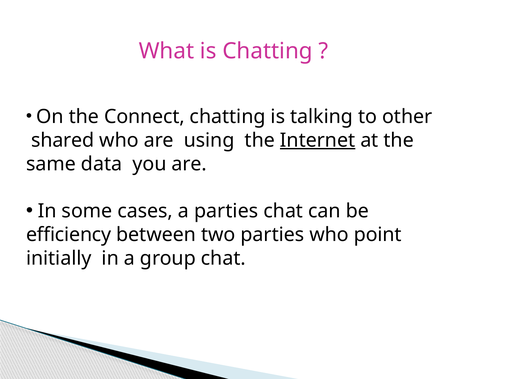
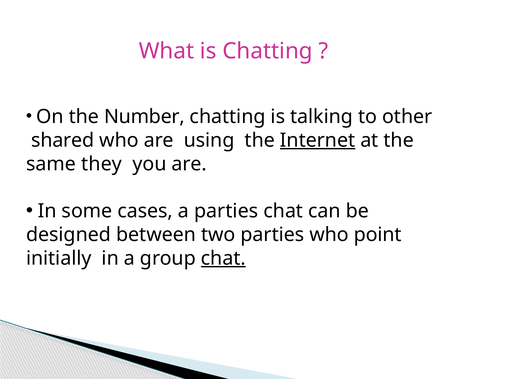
Connect: Connect -> Number
data: data -> they
efficiency: efficiency -> designed
chat at (223, 258) underline: none -> present
